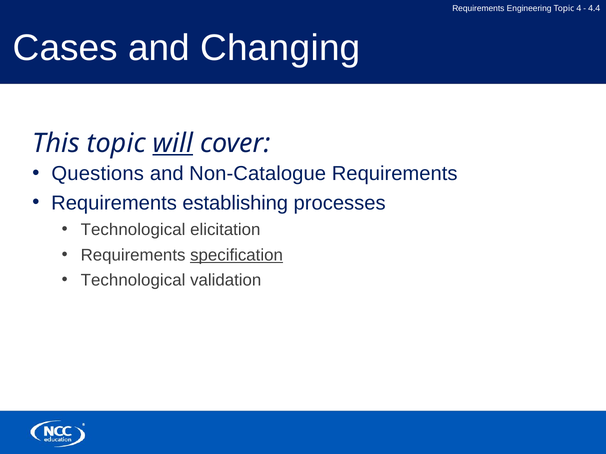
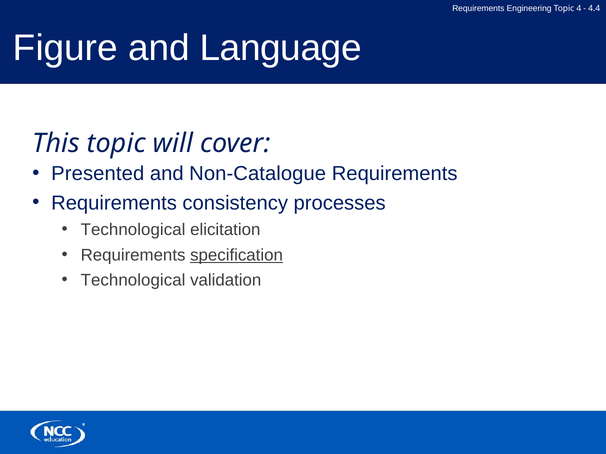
Cases: Cases -> Figure
Changing: Changing -> Language
will underline: present -> none
Questions: Questions -> Presented
establishing: establishing -> consistency
